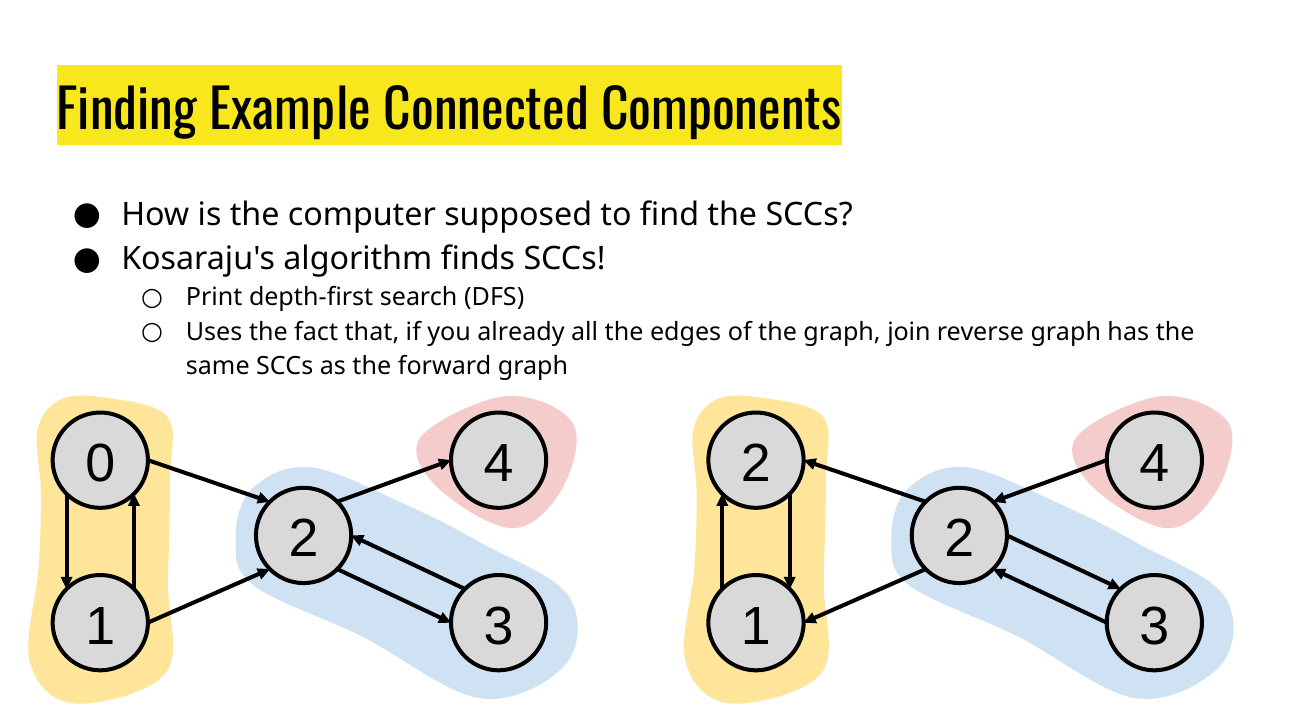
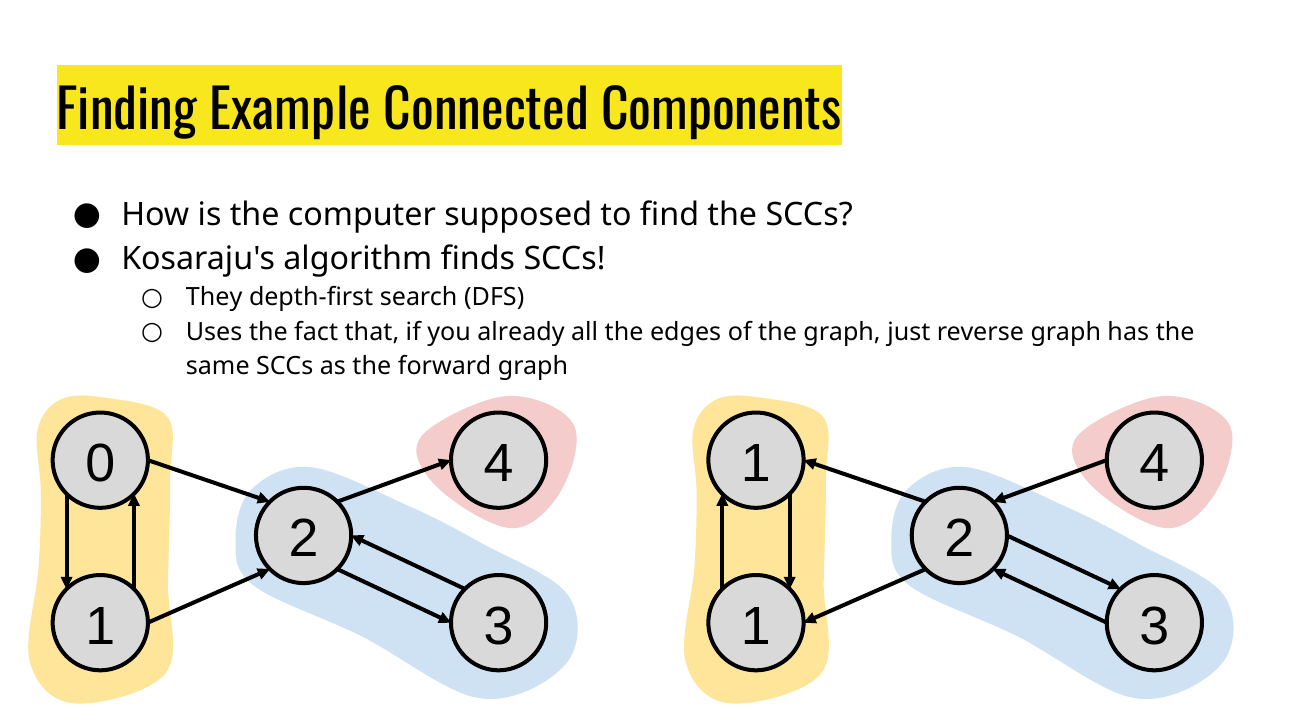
Print: Print -> They
join: join -> just
4 2: 2 -> 1
